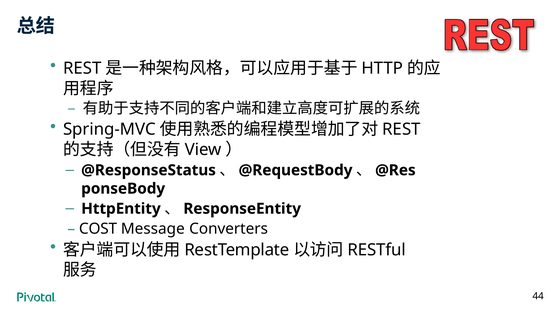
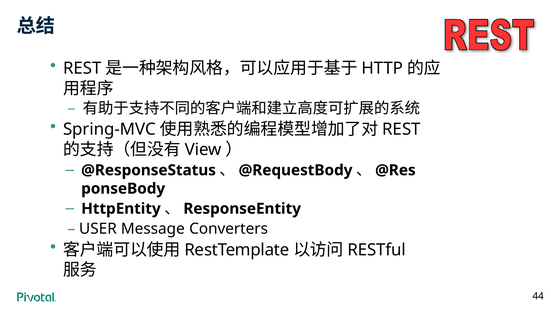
COST: COST -> USER
